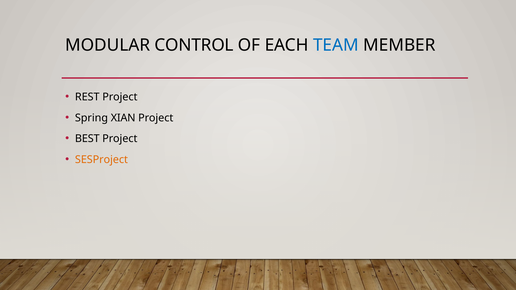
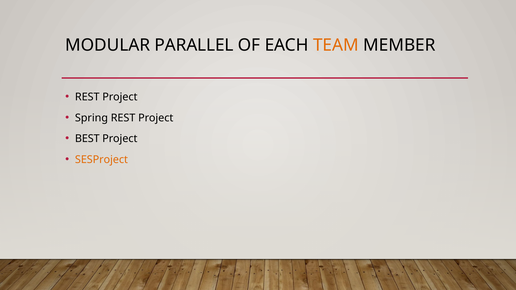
CONTROL: CONTROL -> PARALLEL
TEAM colour: blue -> orange
Spring XIAN: XIAN -> REST
